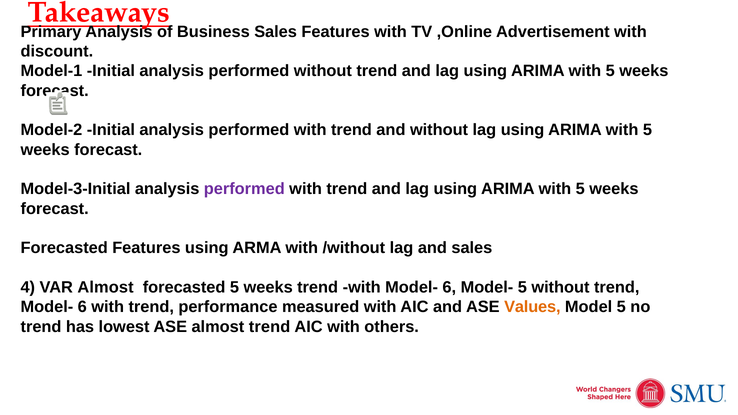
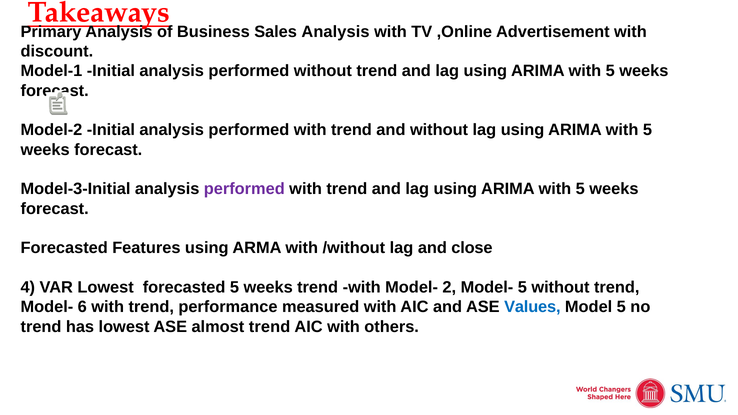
Sales Features: Features -> Analysis
and sales: sales -> close
VAR Almost: Almost -> Lowest
with Model- 6: 6 -> 2
Values colour: orange -> blue
